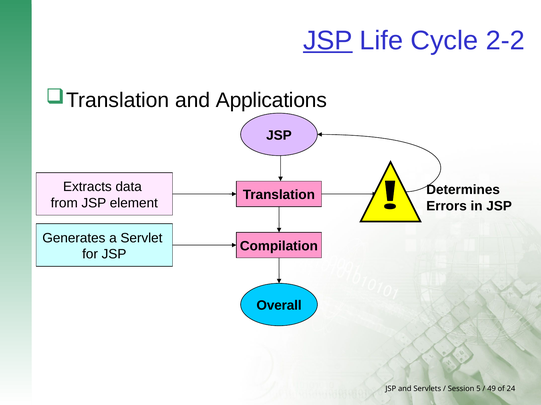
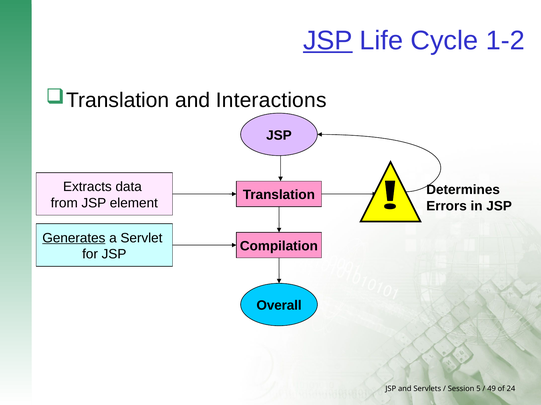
2-2: 2-2 -> 1-2
Applications: Applications -> Interactions
Generates underline: none -> present
